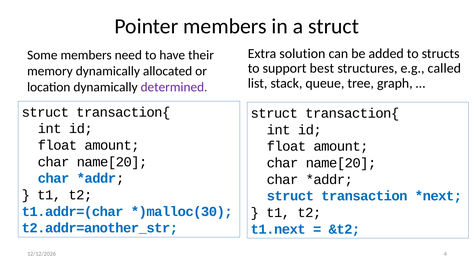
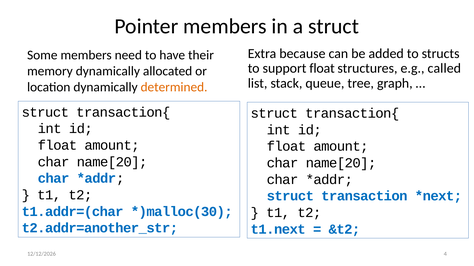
solution: solution -> because
support best: best -> float
determined colour: purple -> orange
